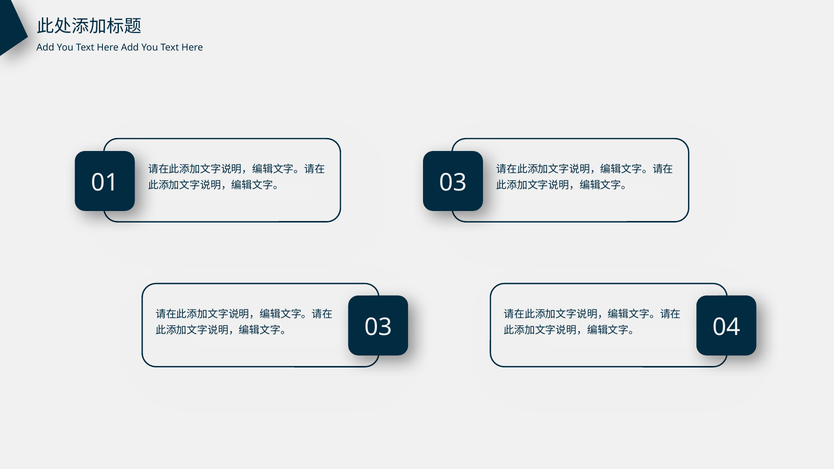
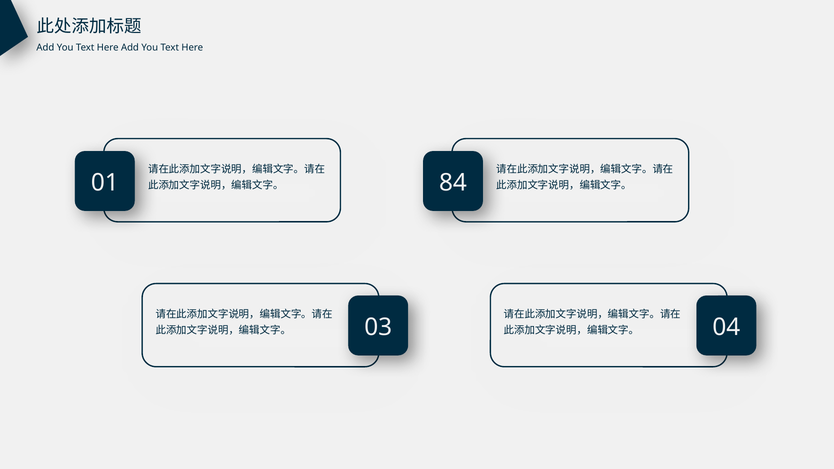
03 at (453, 183): 03 -> 84
